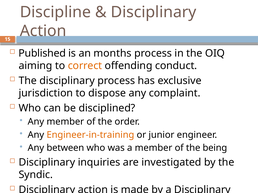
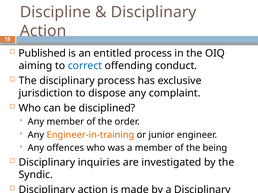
months: months -> entitled
correct colour: orange -> blue
between: between -> offences
